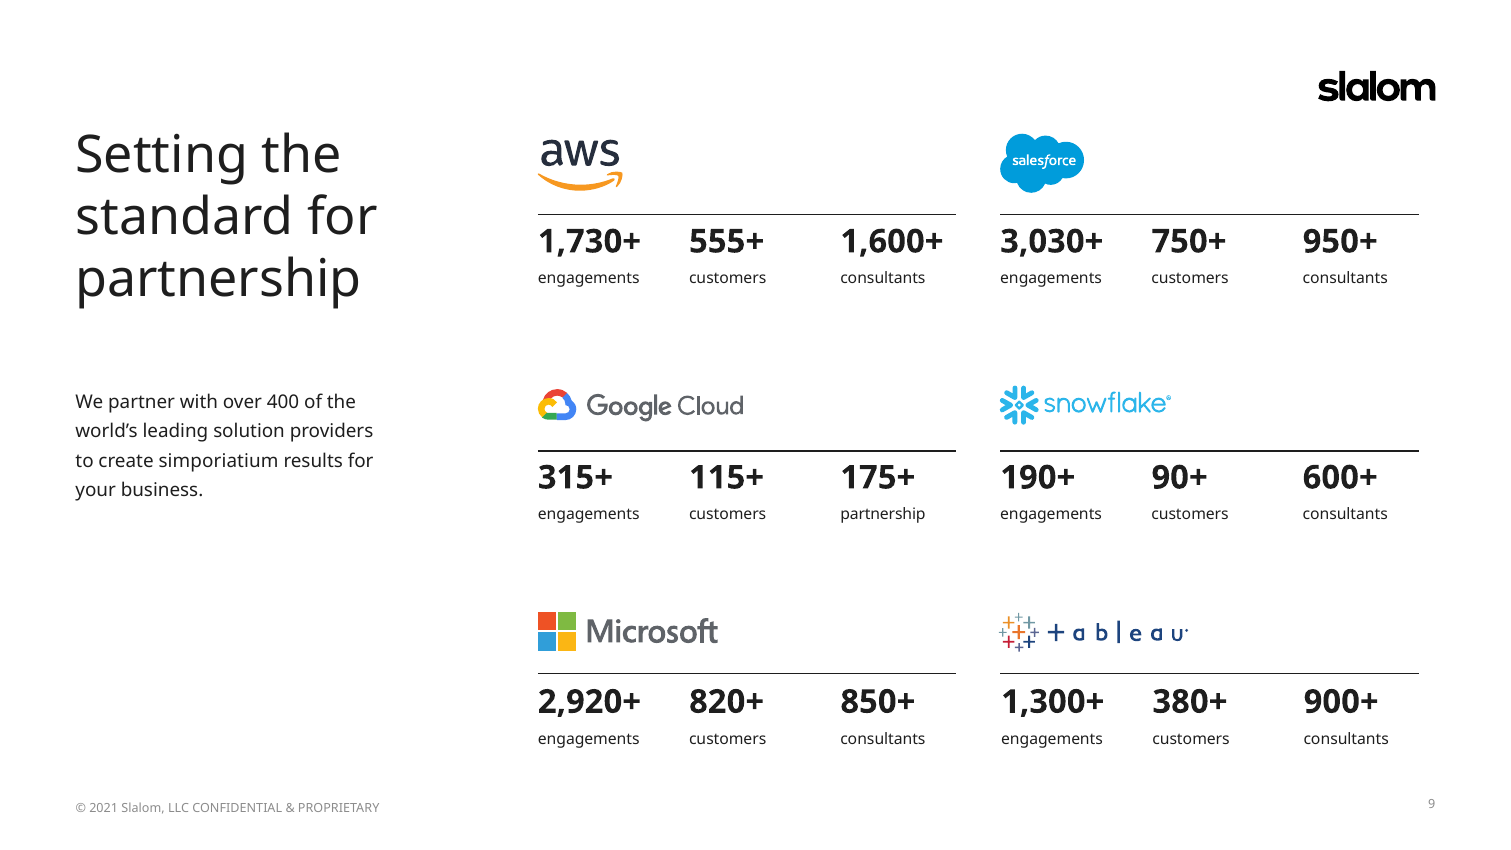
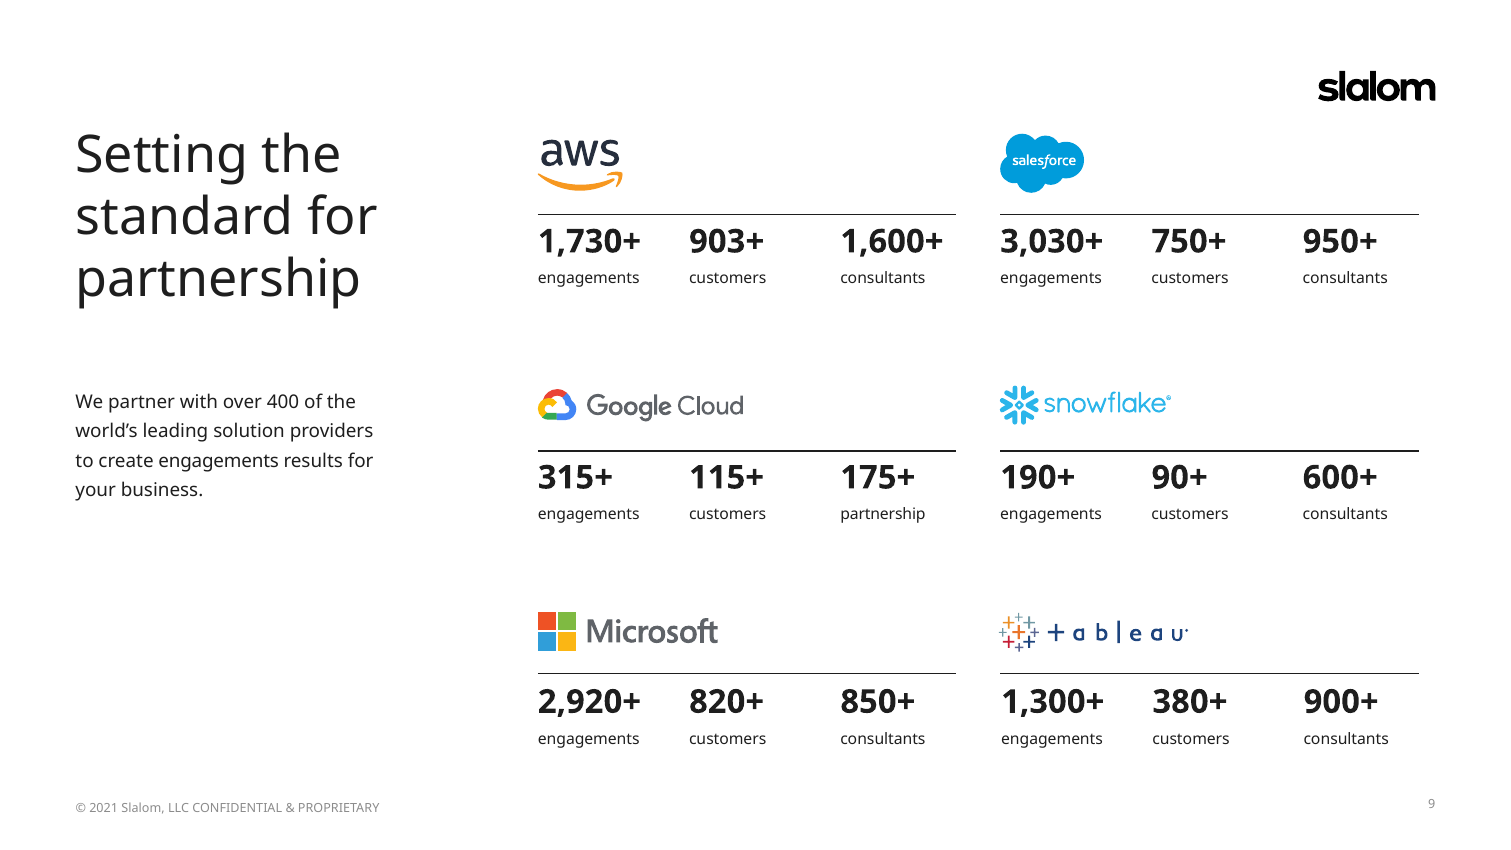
555+: 555+ -> 903+
create simporiatium: simporiatium -> engagements
